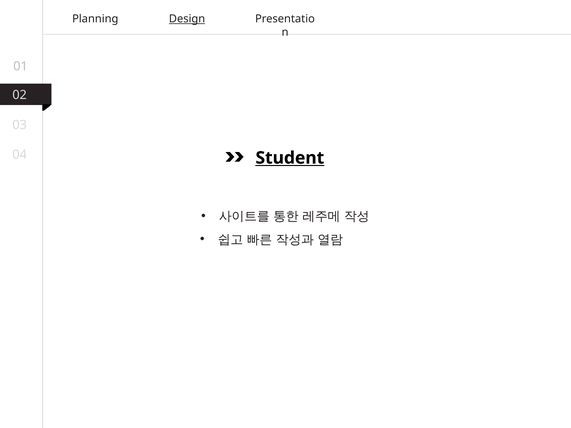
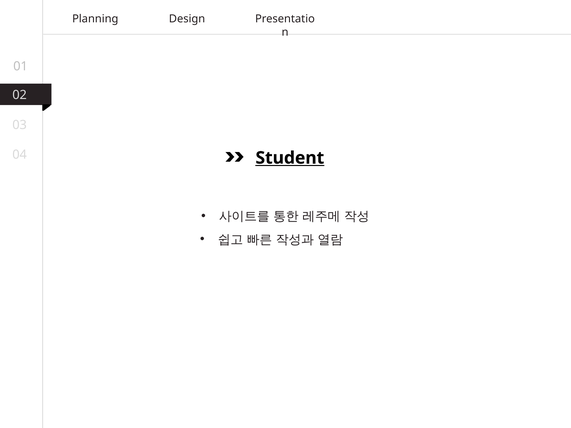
Design underline: present -> none
